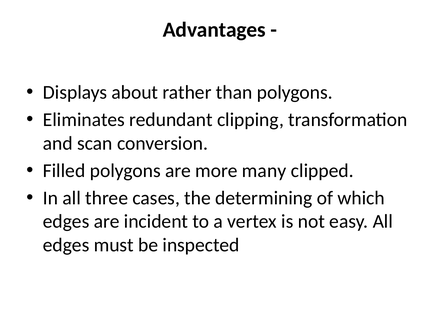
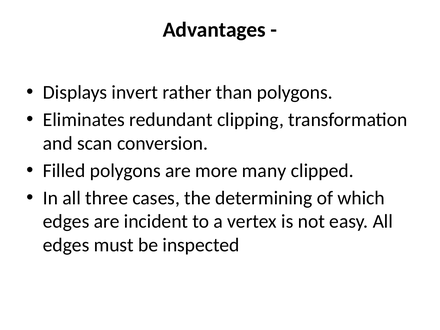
about: about -> invert
